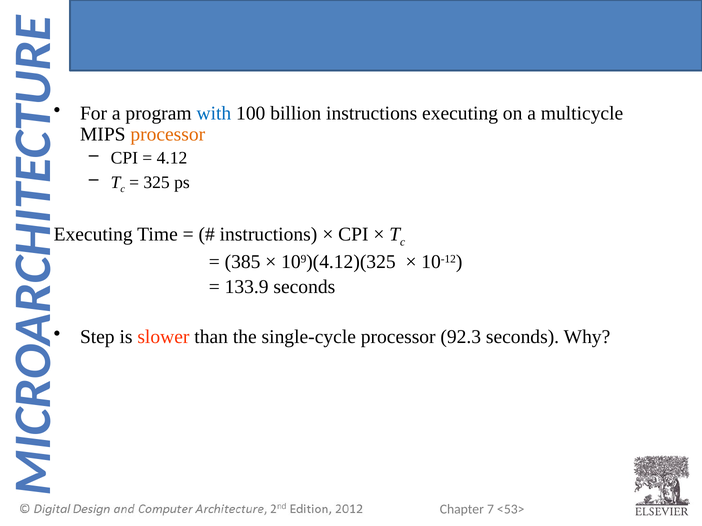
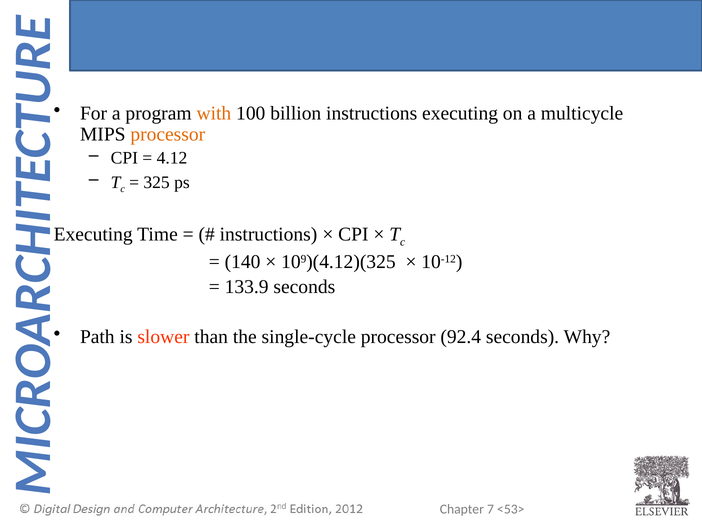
with colour: blue -> orange
385: 385 -> 140
Step: Step -> Path
92.3: 92.3 -> 92.4
